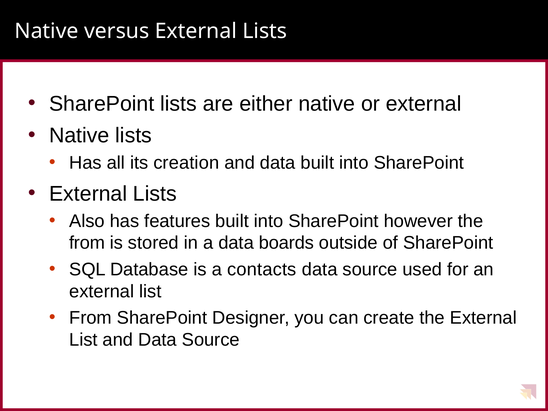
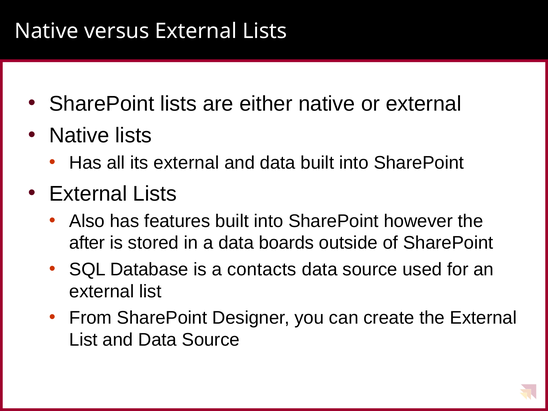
its creation: creation -> external
from at (87, 243): from -> after
